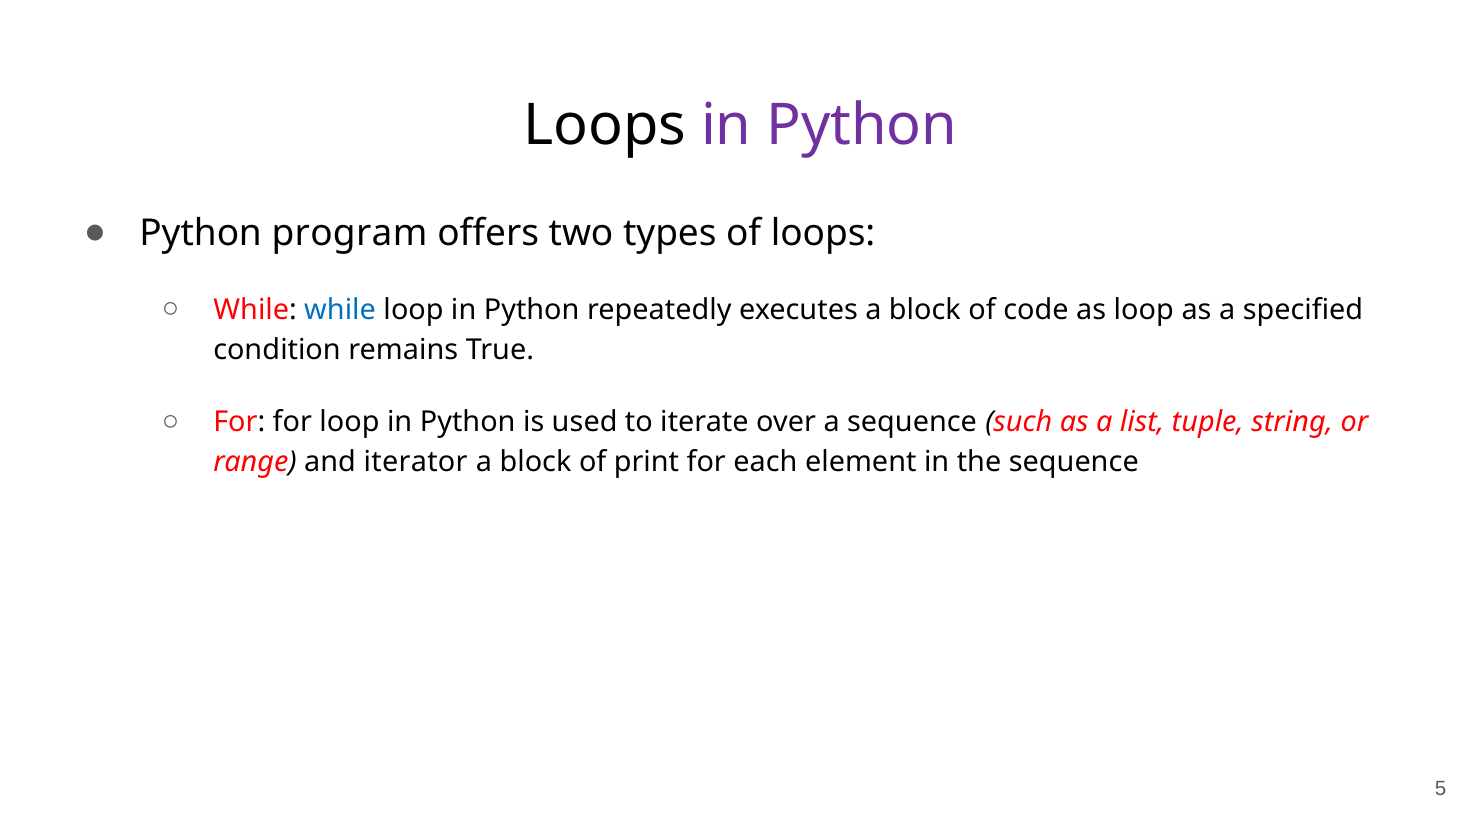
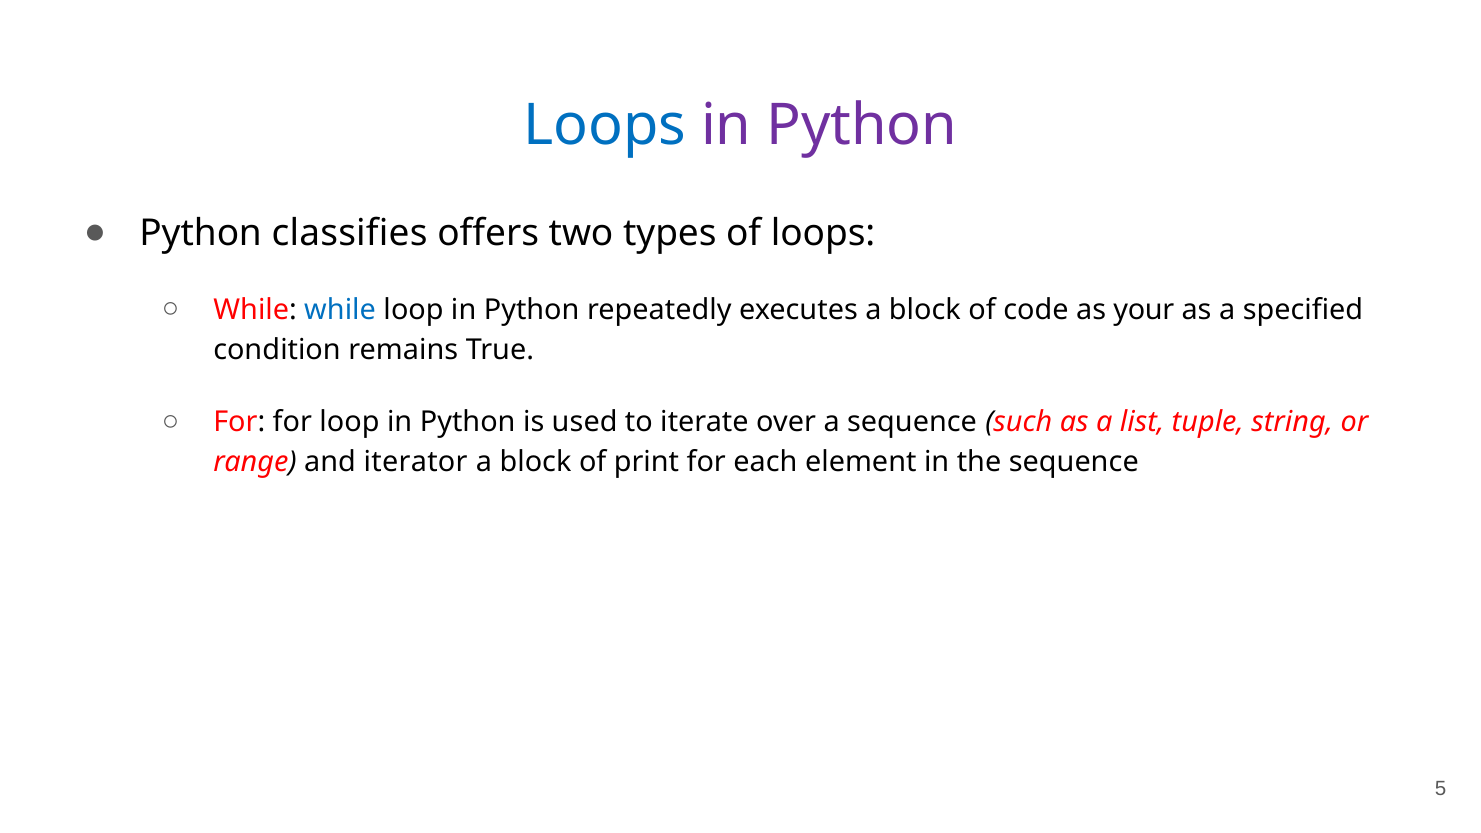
Loops at (605, 125) colour: black -> blue
program: program -> classifies
as loop: loop -> your
